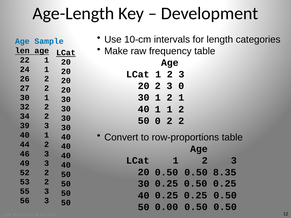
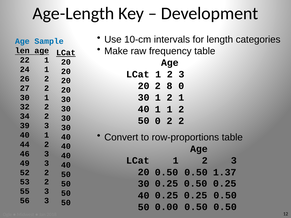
3 at (169, 86): 3 -> 8
8.35: 8.35 -> 1.37
